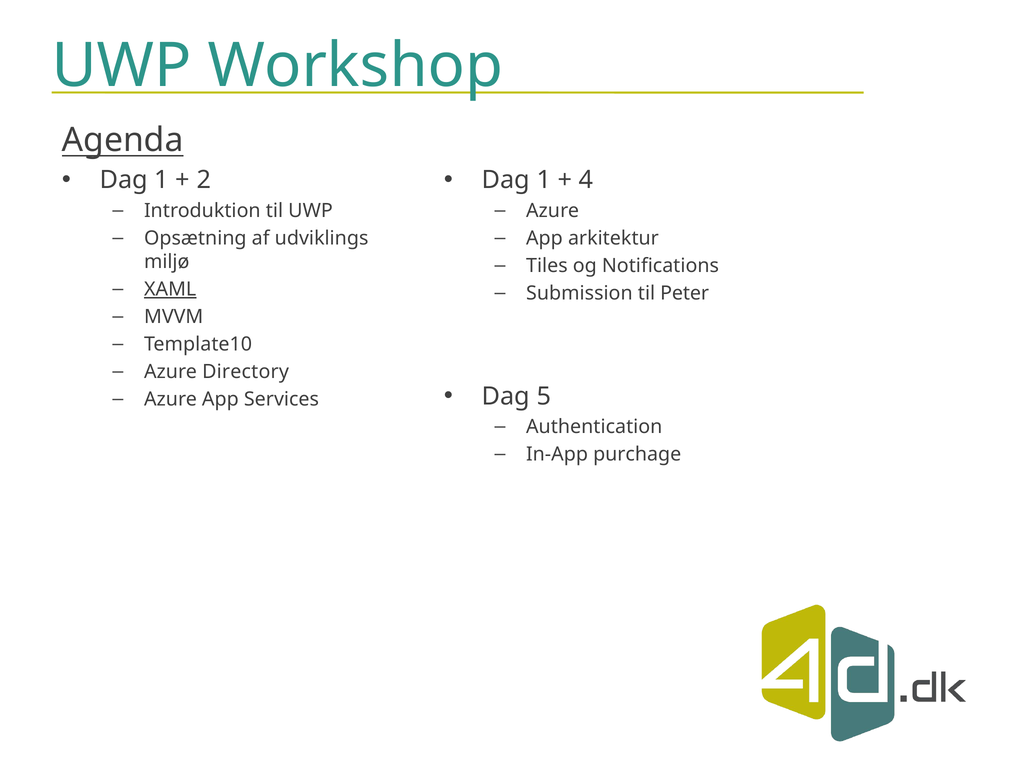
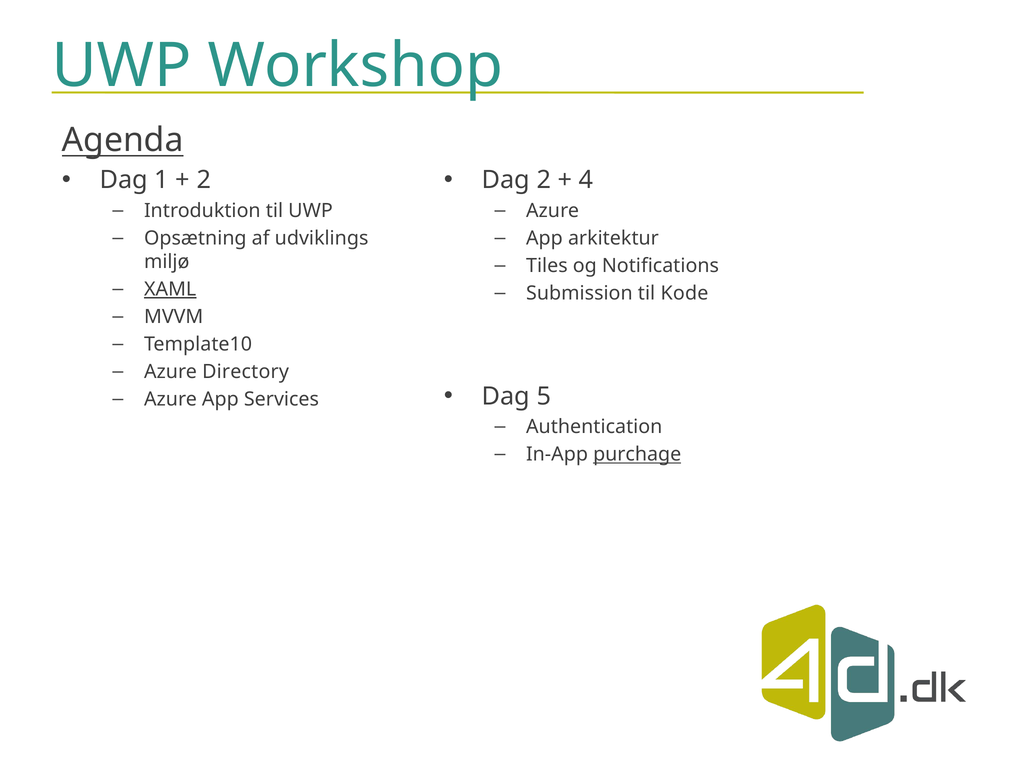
1 at (544, 180): 1 -> 2
Peter: Peter -> Kode
purchage underline: none -> present
